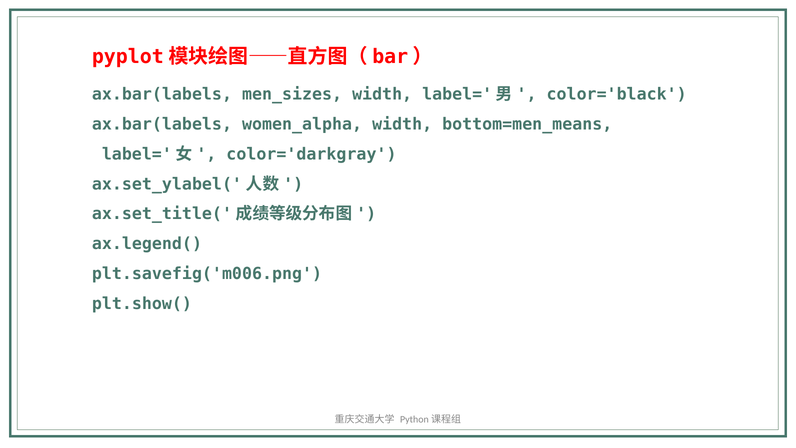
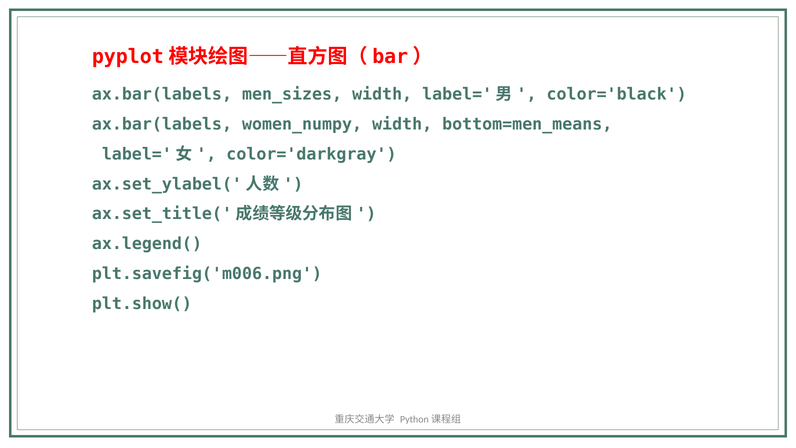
women_alpha: women_alpha -> women_numpy
